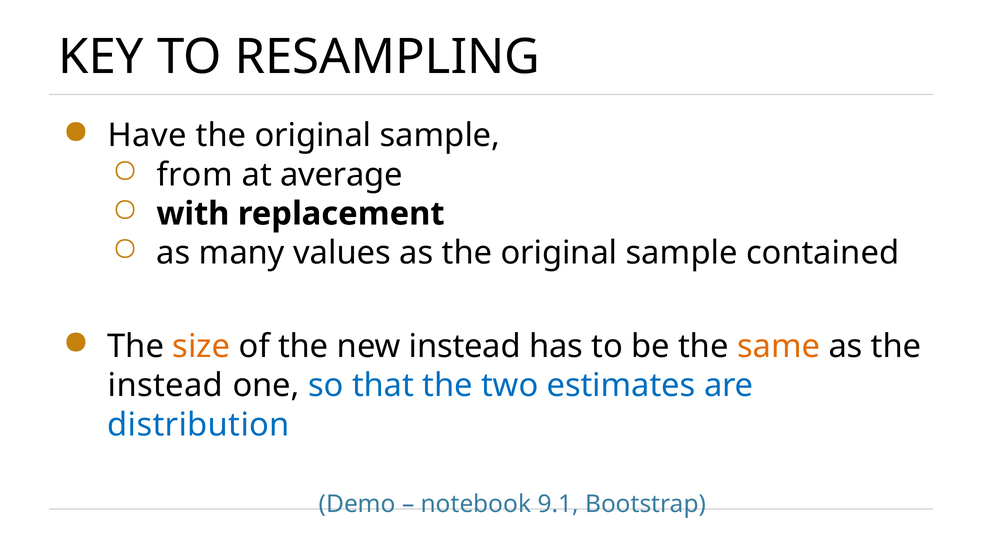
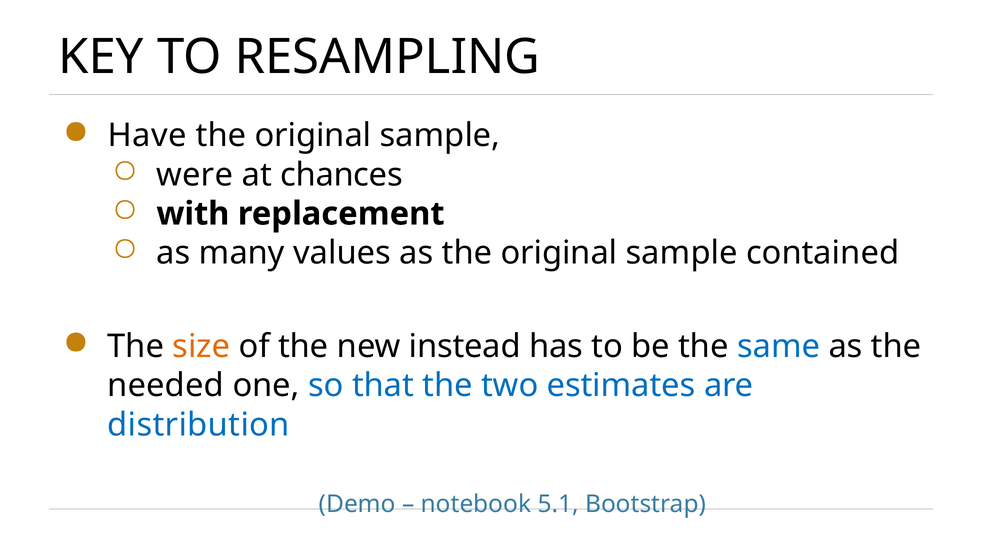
from: from -> were
average: average -> chances
same colour: orange -> blue
instead at (166, 386): instead -> needed
9.1: 9.1 -> 5.1
